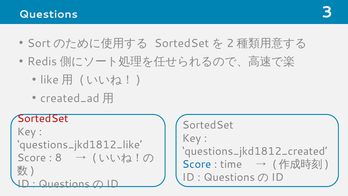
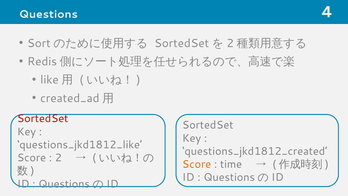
3: 3 -> 4
8: 8 -> 2
Score at (197, 164) colour: blue -> orange
